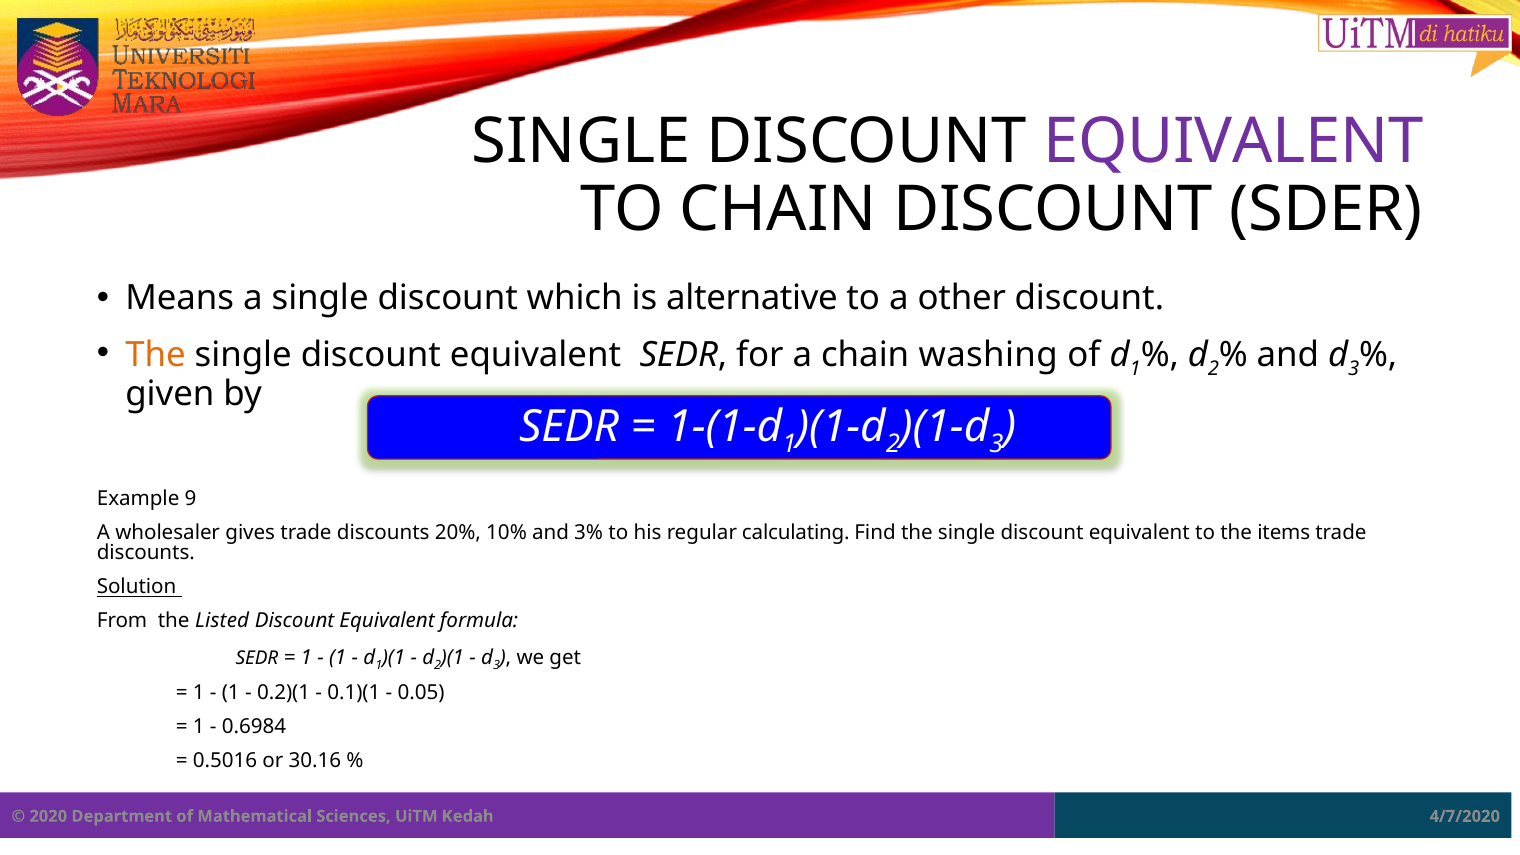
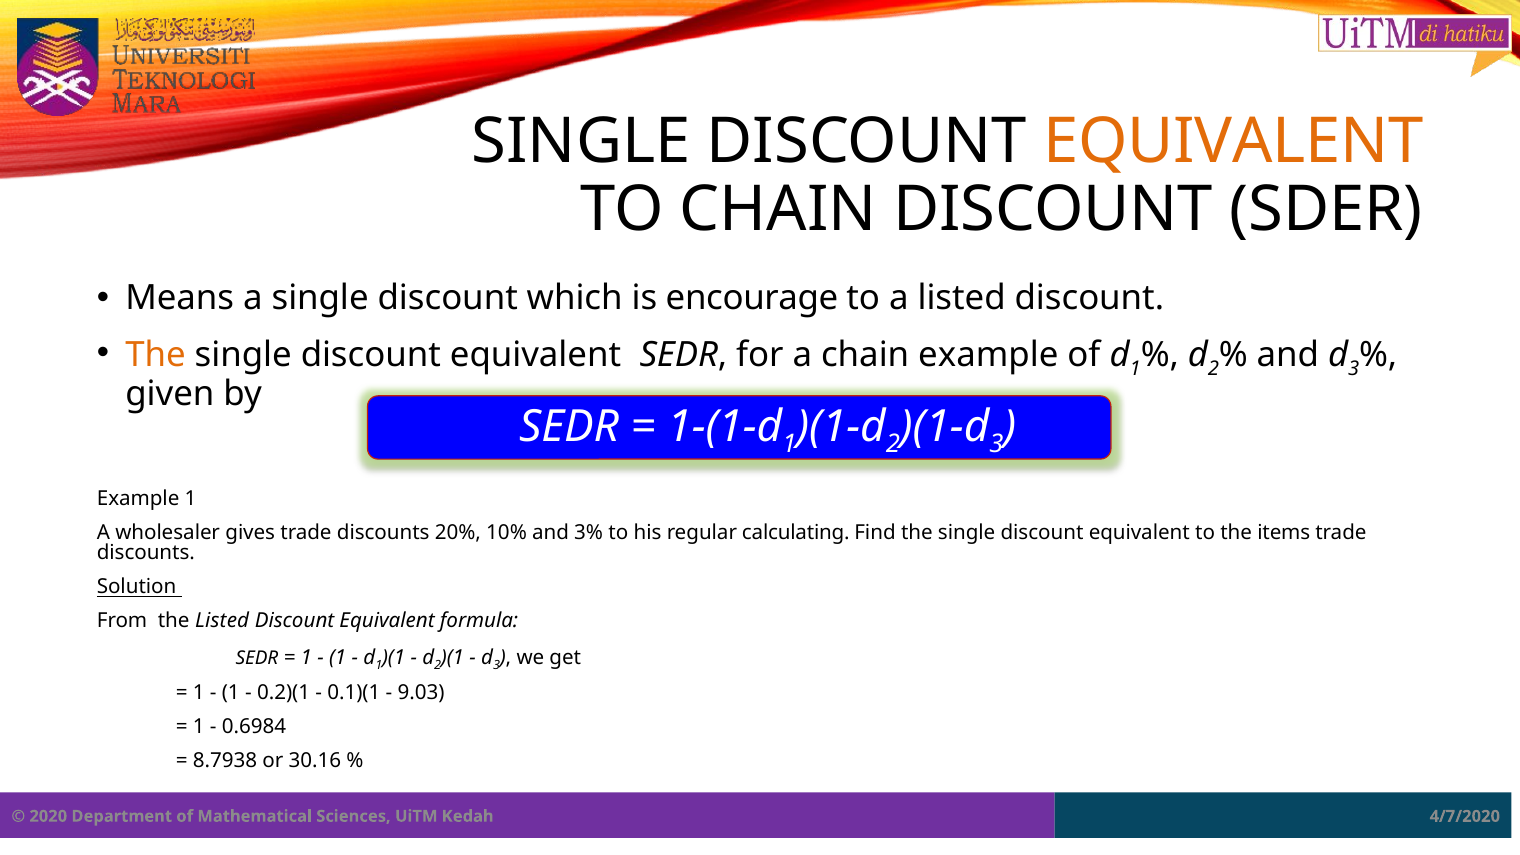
EQUIVALENT at (1233, 141) colour: purple -> orange
alternative: alternative -> encourage
a other: other -> listed
chain washing: washing -> example
Example 9: 9 -> 1
0.05: 0.05 -> 9.03
0.5016: 0.5016 -> 8.7938
